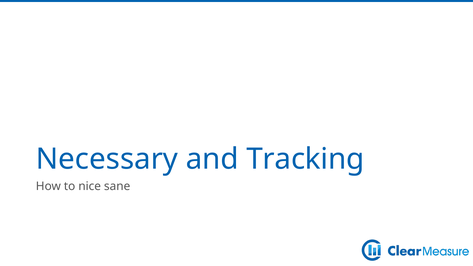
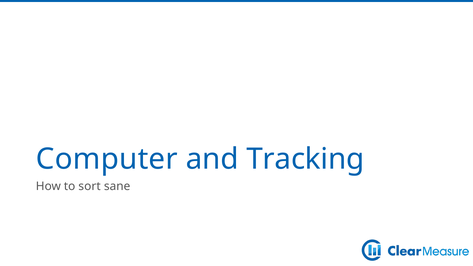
Necessary: Necessary -> Computer
nice: nice -> sort
